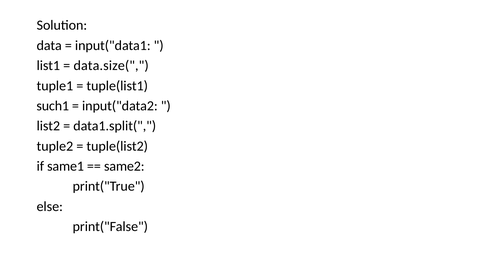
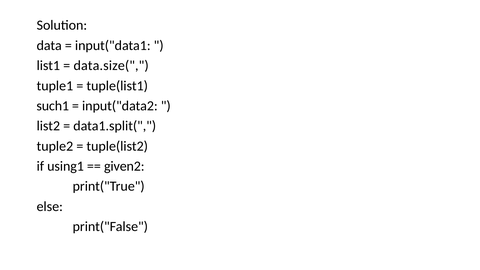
same1: same1 -> using1
same2: same2 -> given2
